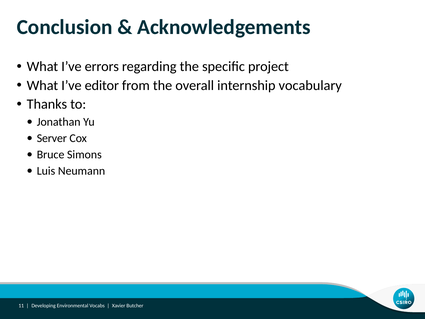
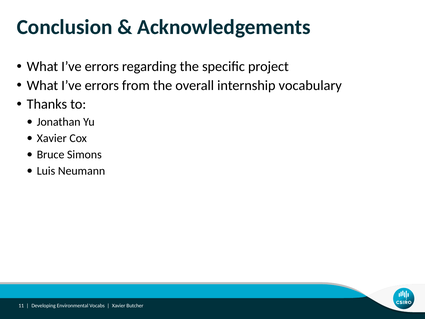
editor at (102, 85): editor -> errors
Server at (52, 138): Server -> Xavier
